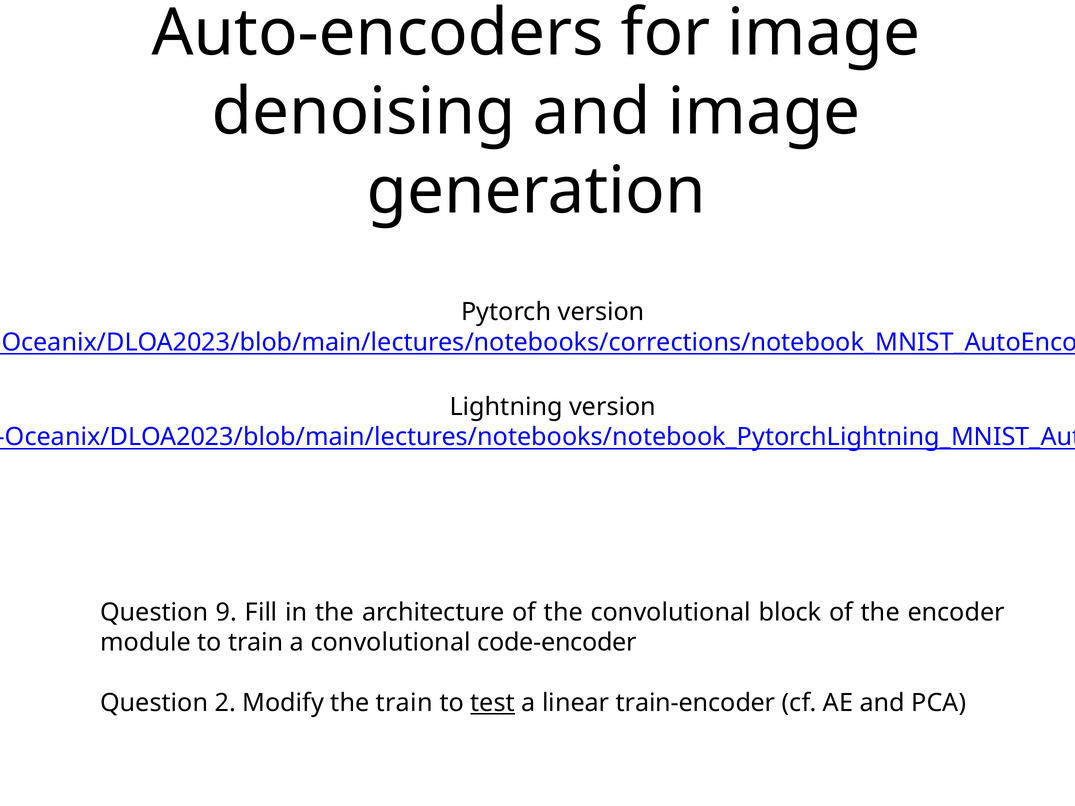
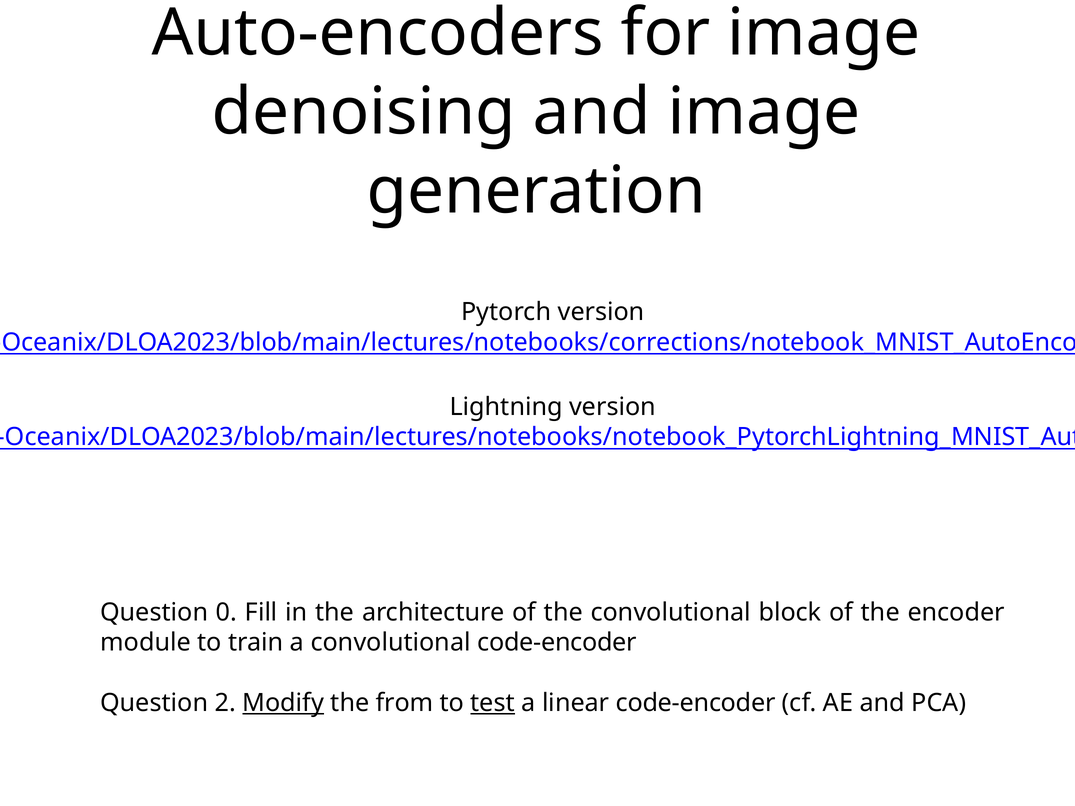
9: 9 -> 0
Modify underline: none -> present
the train: train -> from
linear train-encoder: train-encoder -> code-encoder
